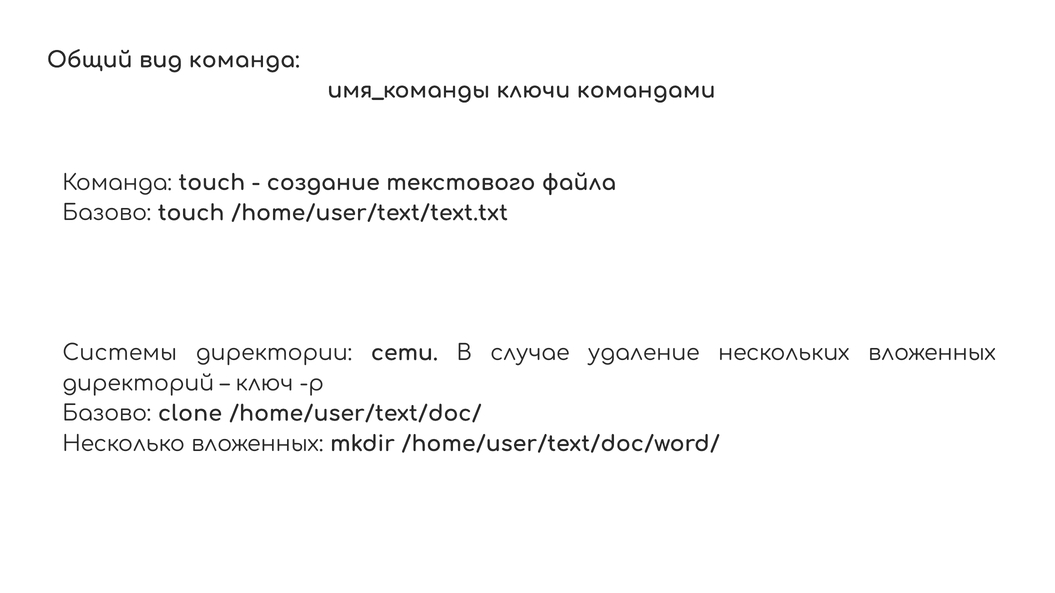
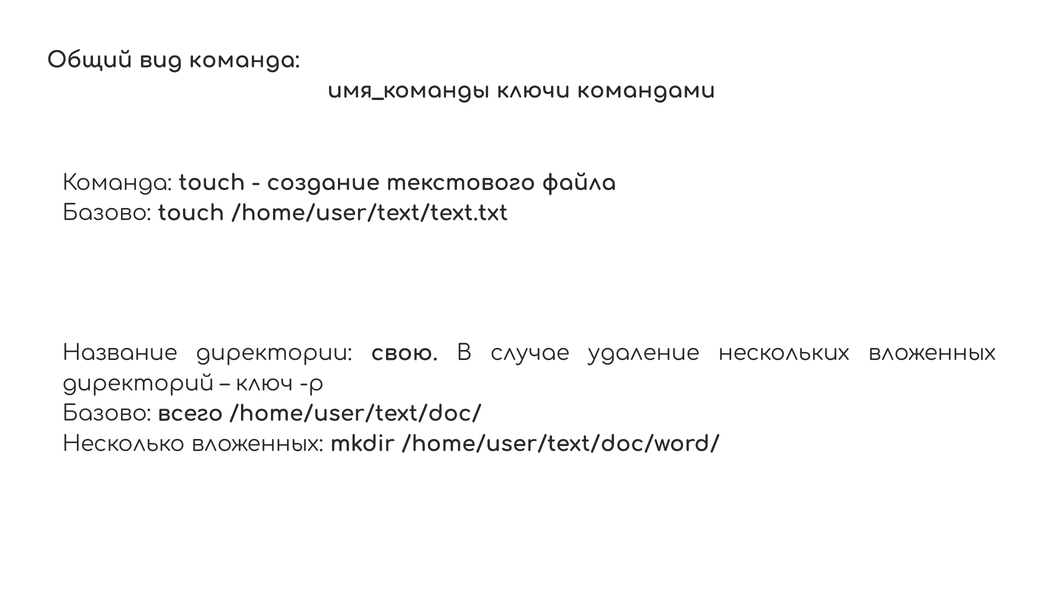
Системы: Системы -> Название
сети: сети -> свою
clone: clone -> всего
